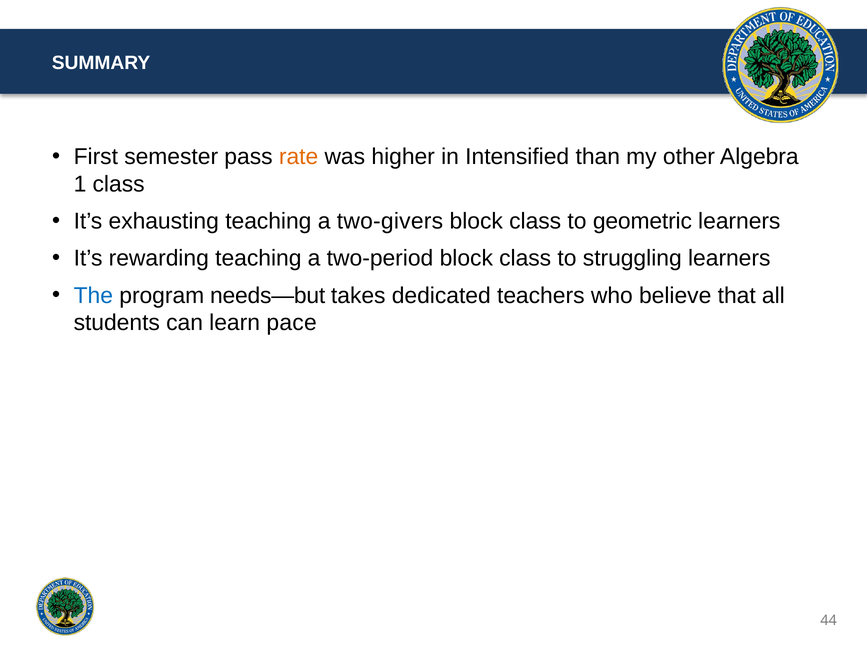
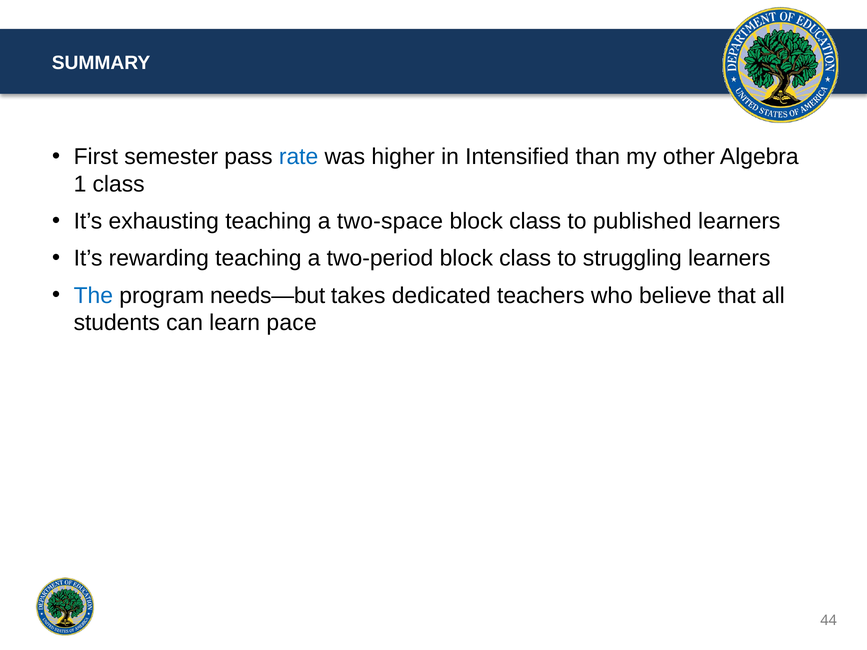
rate colour: orange -> blue
two-givers: two-givers -> two-space
geometric: geometric -> published
